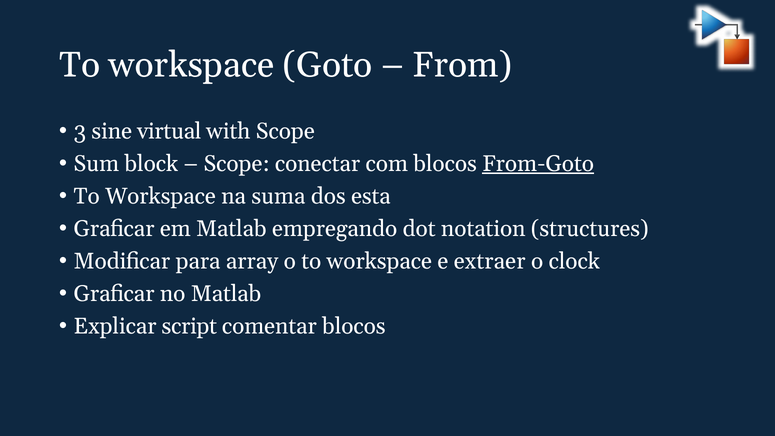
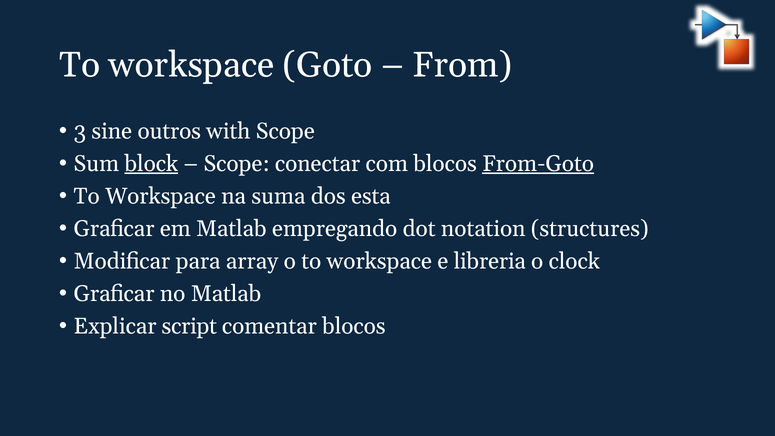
virtual: virtual -> outros
block underline: none -> present
extraer: extraer -> libreria
